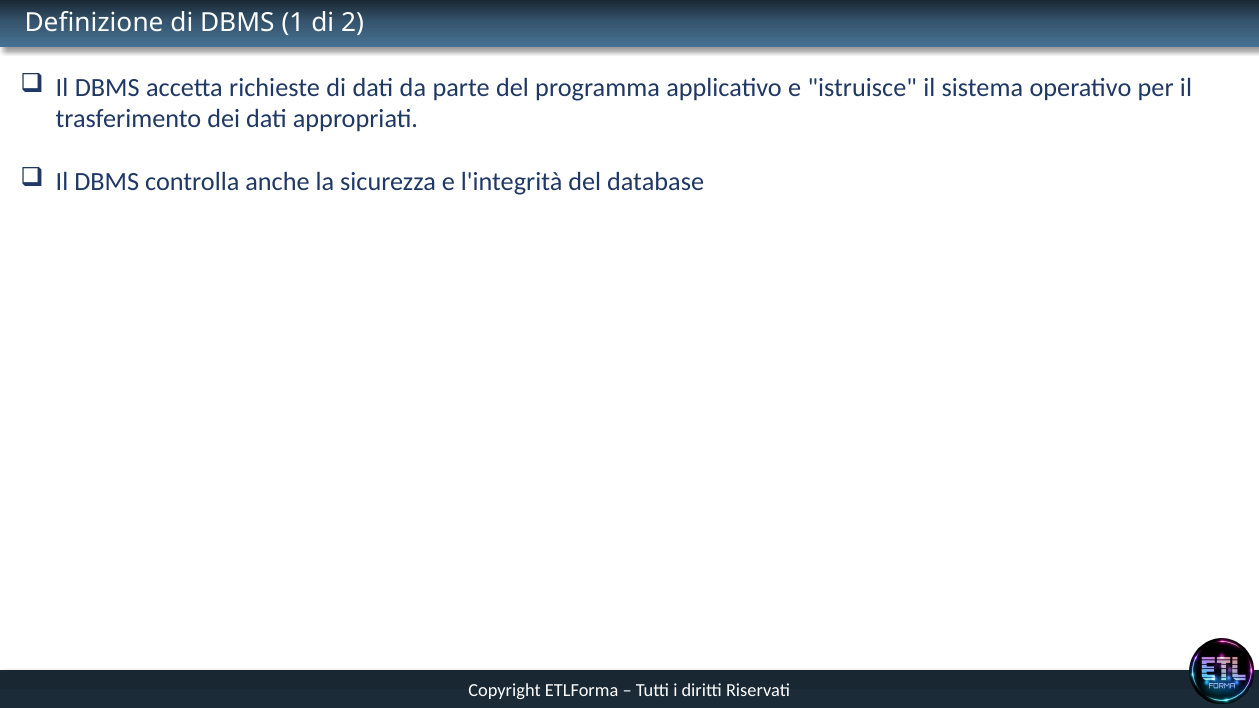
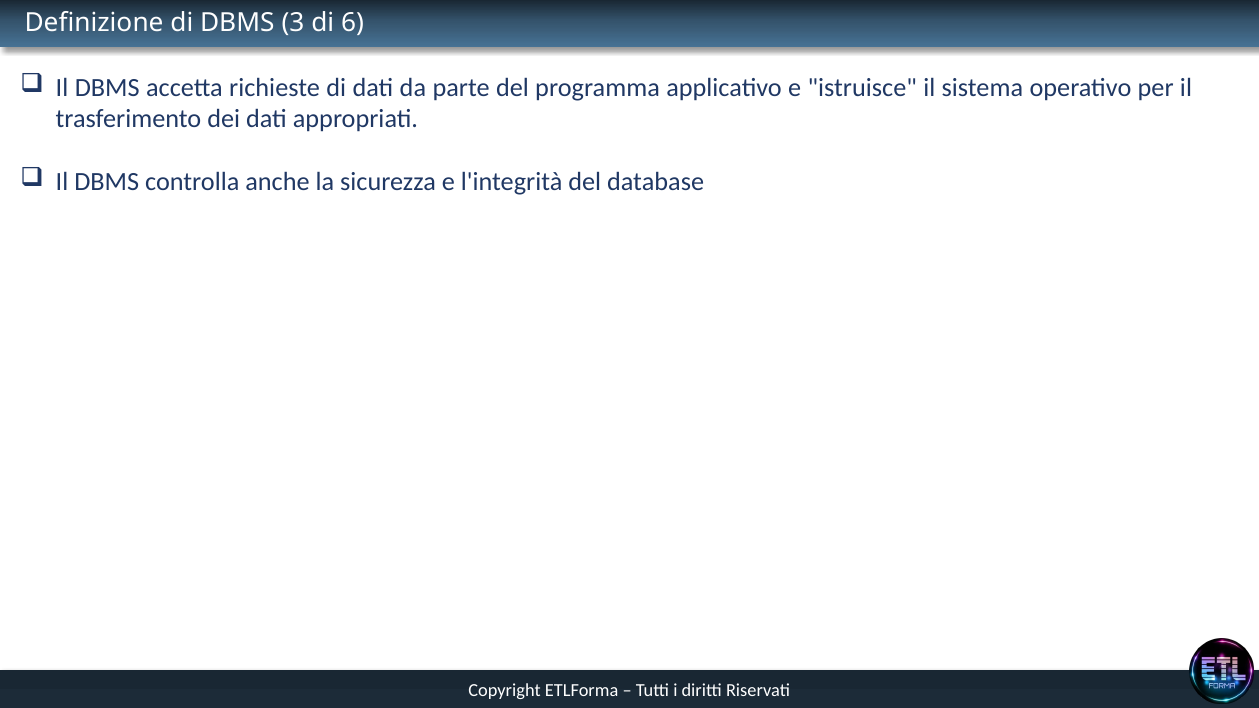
1: 1 -> 3
2: 2 -> 6
